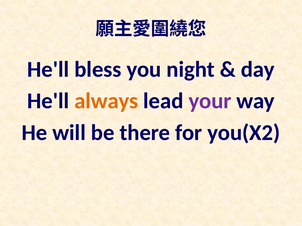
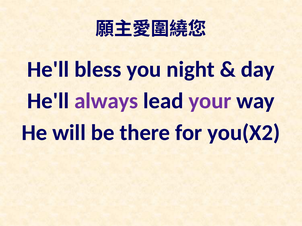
always colour: orange -> purple
